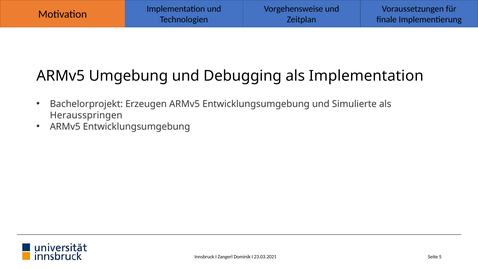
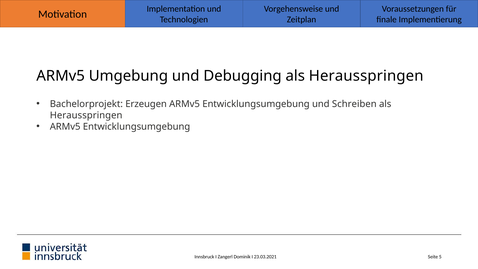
Debugging als Implementation: Implementation -> Herausspringen
Simulierte: Simulierte -> Schreiben
